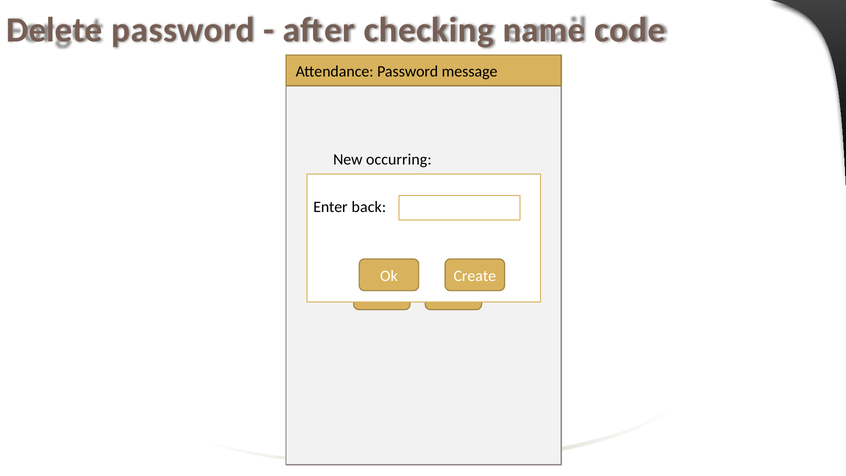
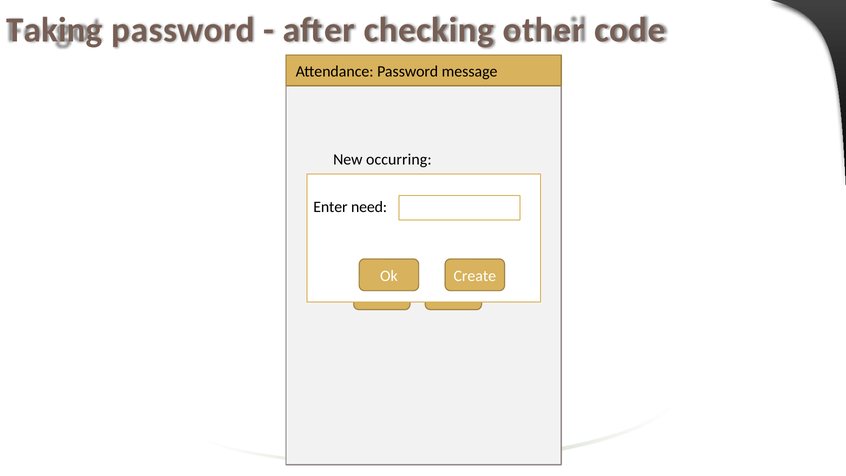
Delete: Delete -> Taking
name: name -> other
back: back -> need
